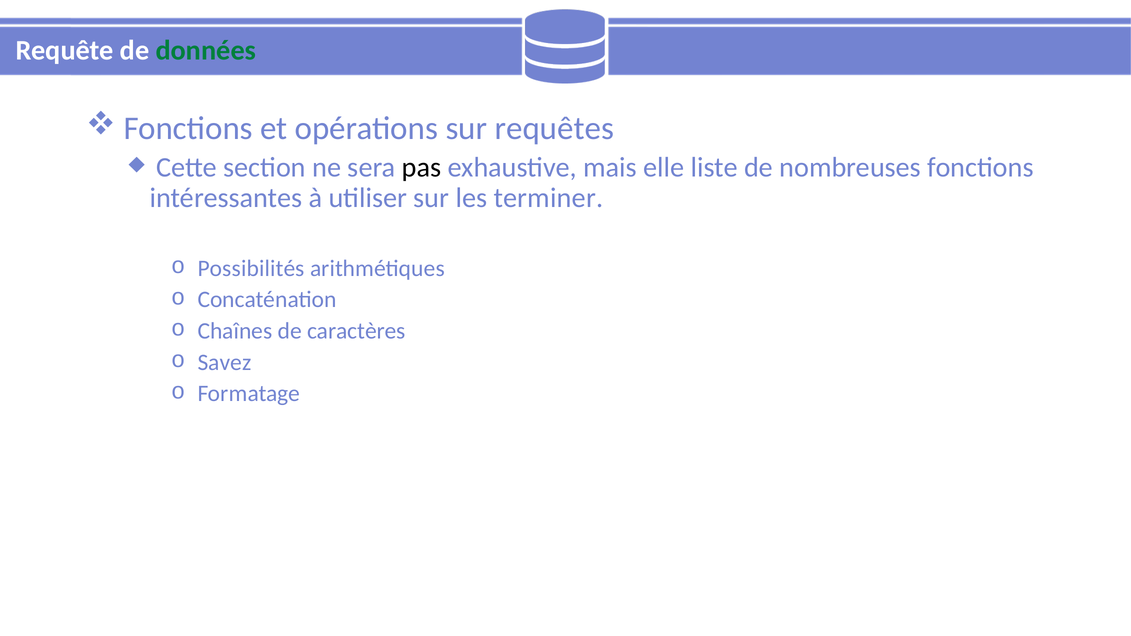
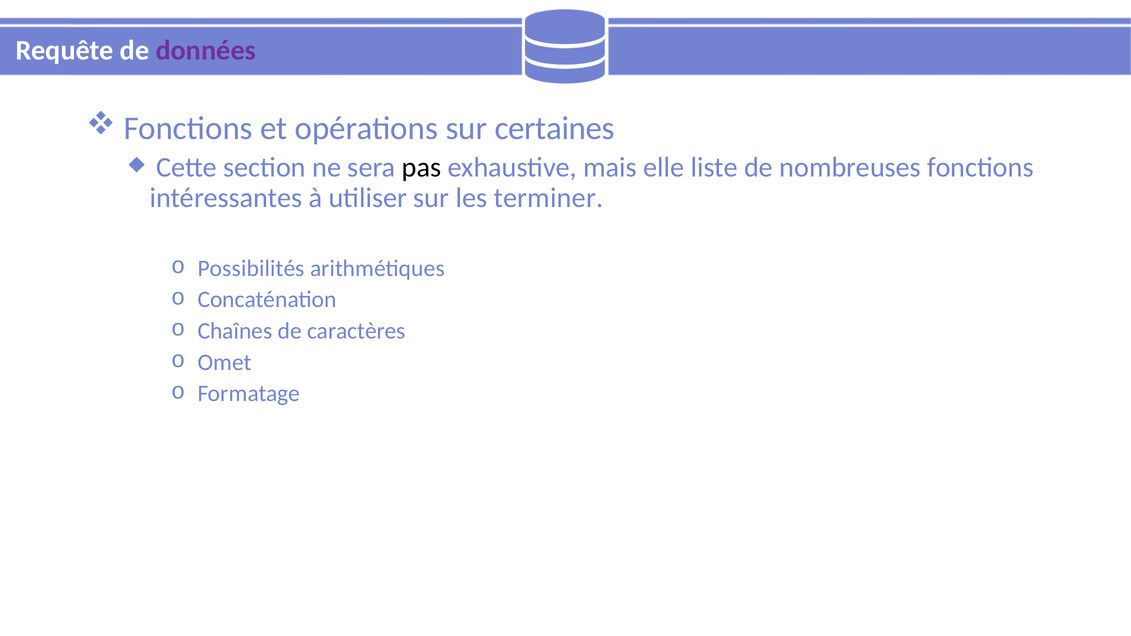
données colour: green -> purple
requêtes: requêtes -> certaines
Savez: Savez -> Omet
